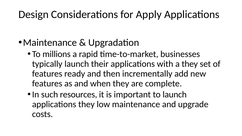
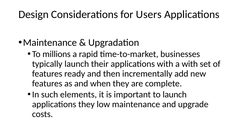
Apply: Apply -> Users
a they: they -> with
resources: resources -> elements
